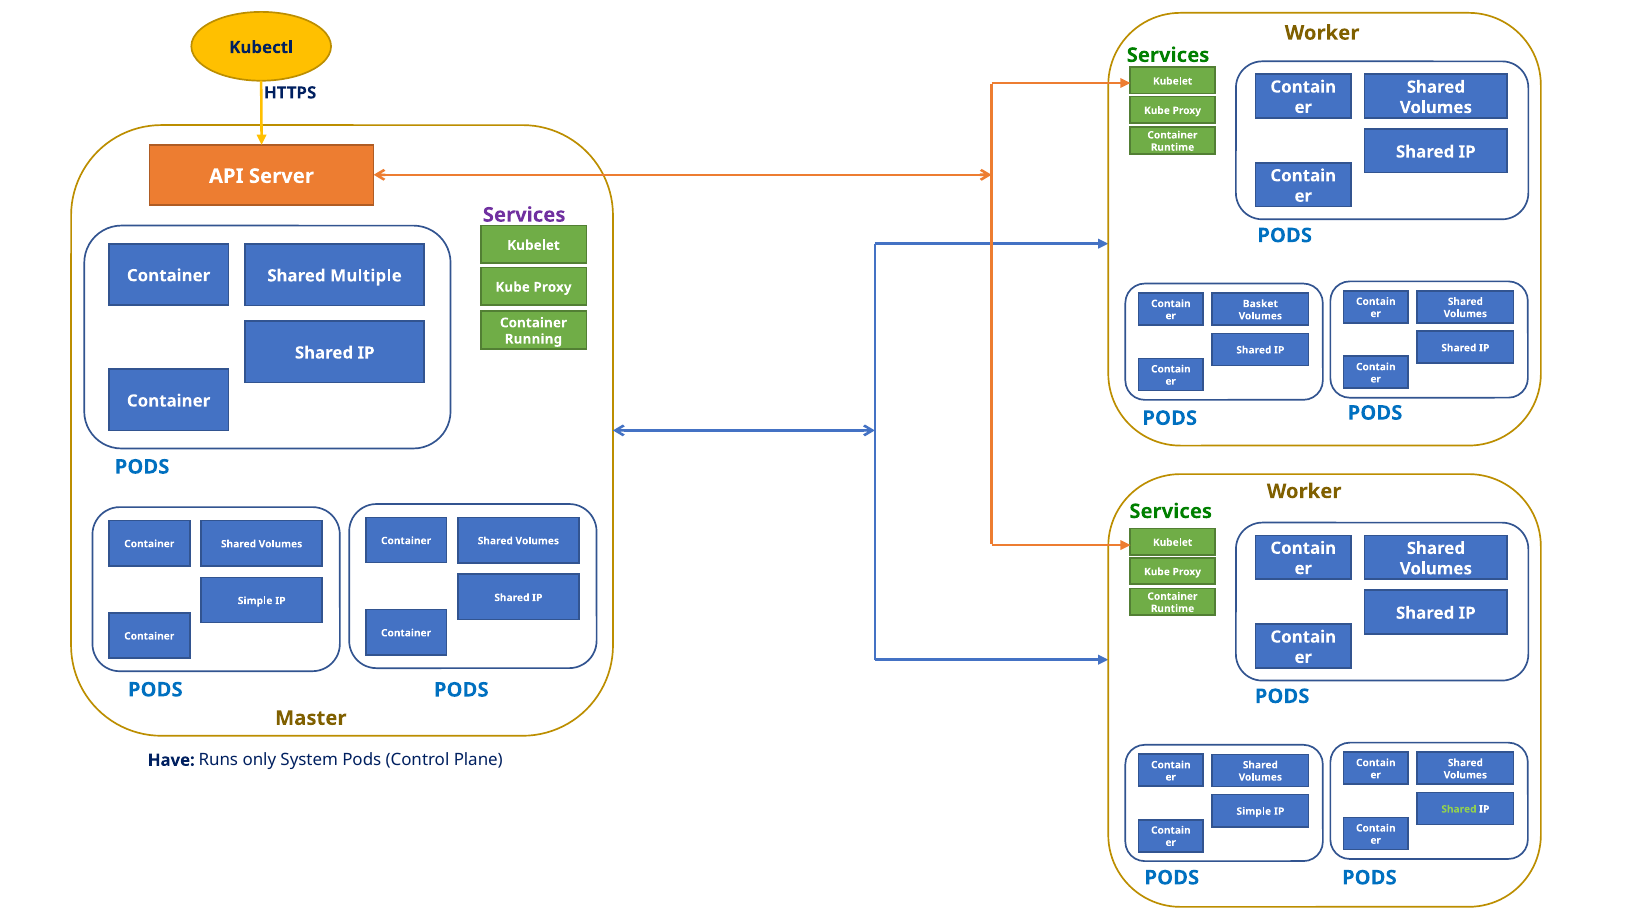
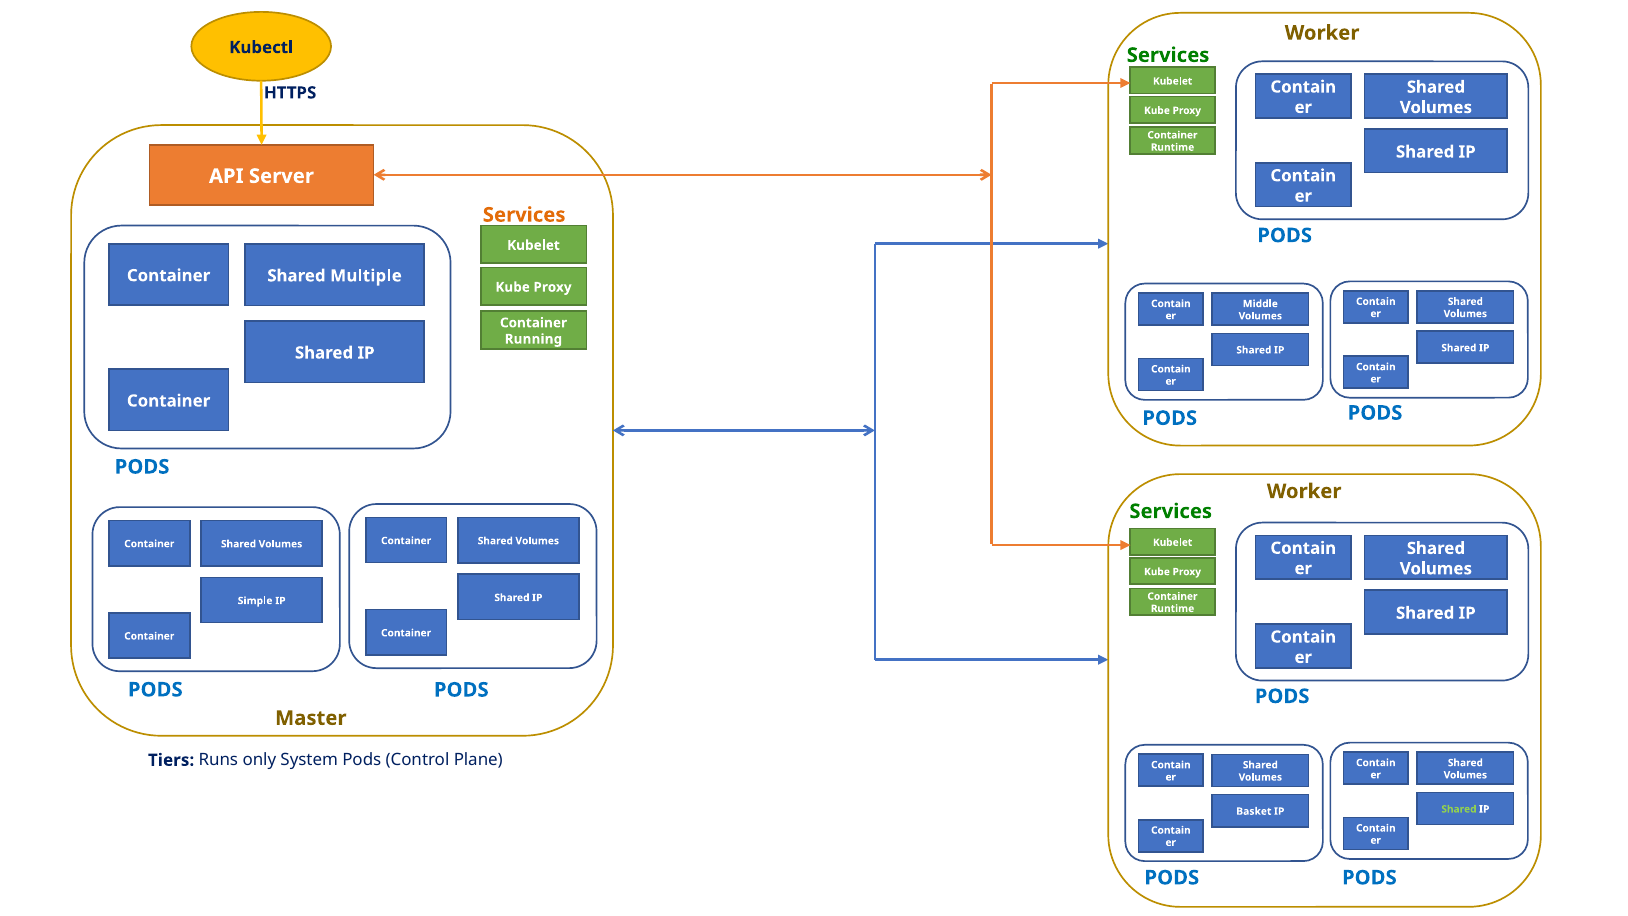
Services at (524, 215) colour: purple -> orange
Basket: Basket -> Middle
Have: Have -> Tiers
Simple at (1254, 811): Simple -> Basket
